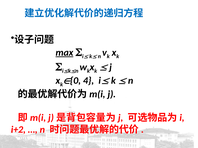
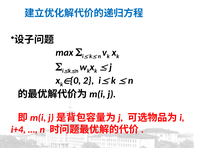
max underline: present -> none
4: 4 -> 2
i+2: i+2 -> i+4
